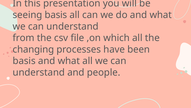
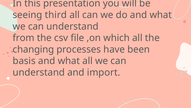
seeing basis: basis -> third
people: people -> import
